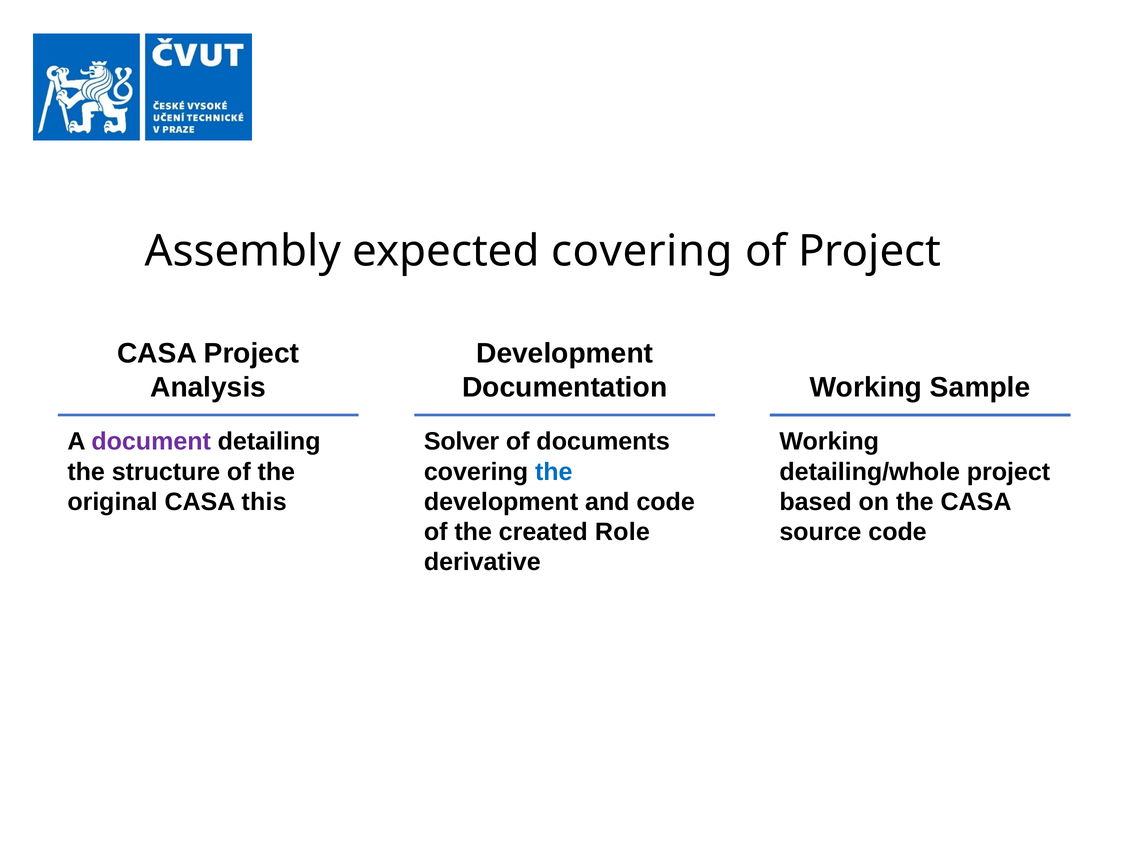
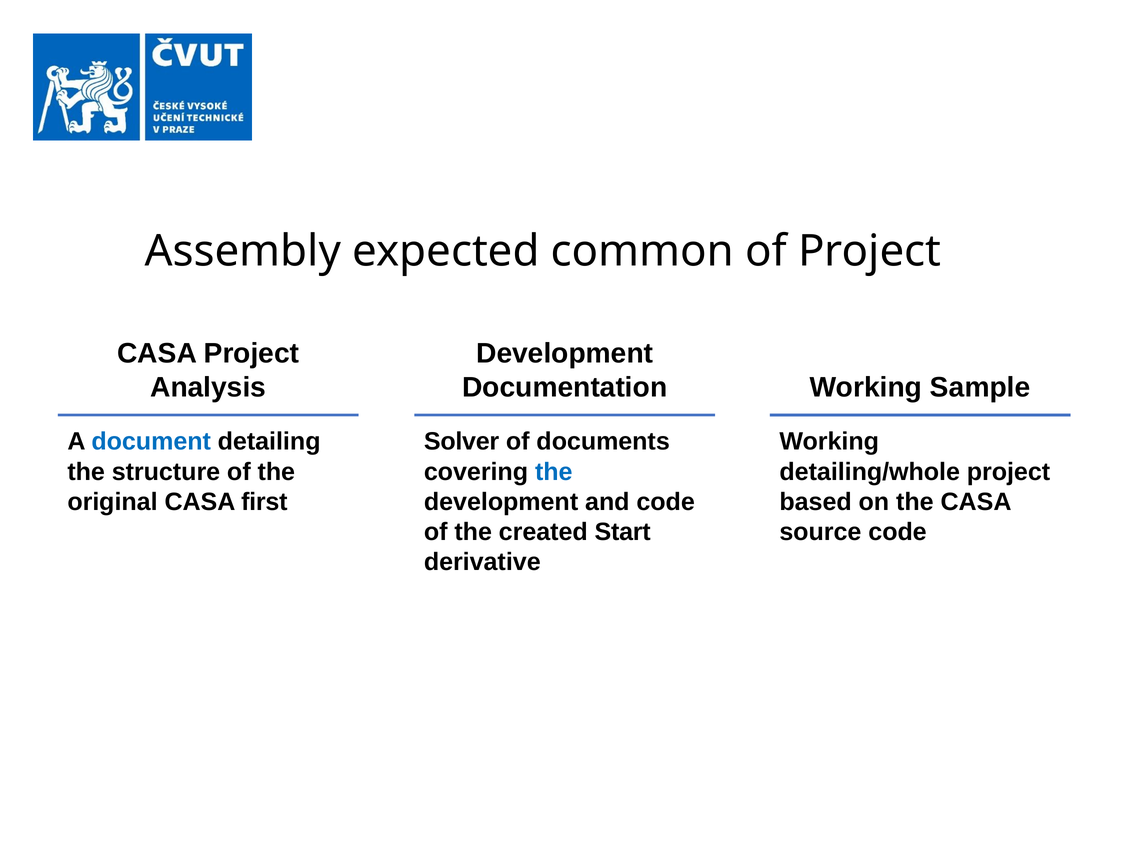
expected covering: covering -> common
document colour: purple -> blue
this: this -> first
Role: Role -> Start
